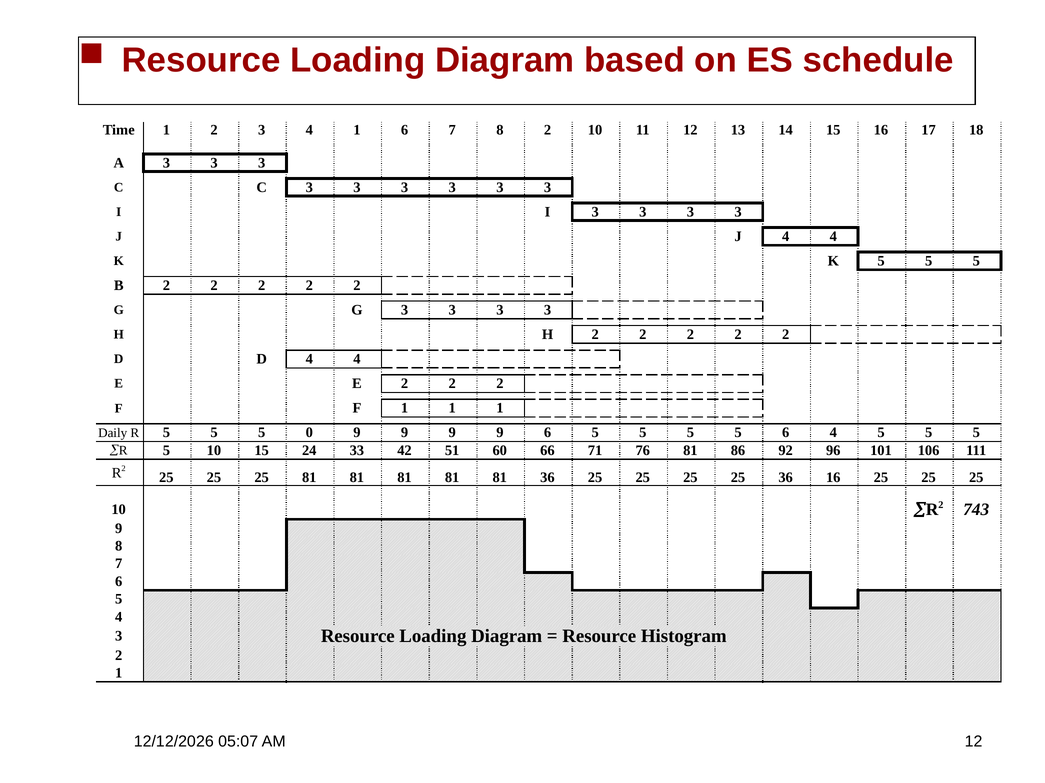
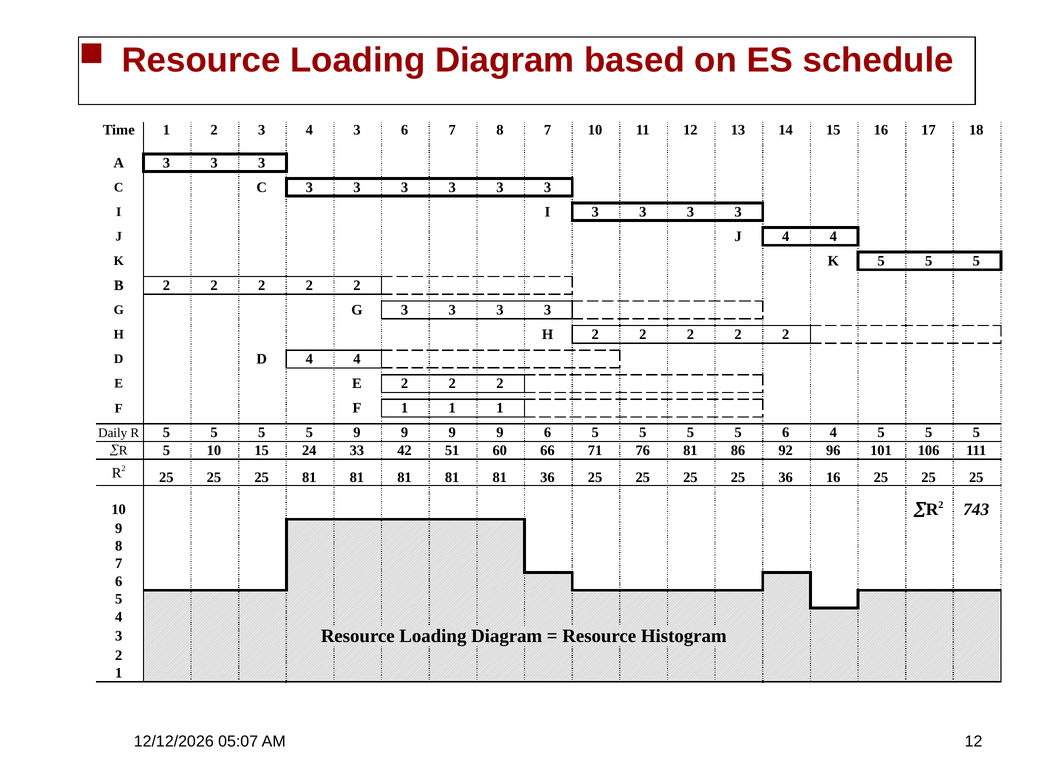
3 4 1: 1 -> 3
7 8 2: 2 -> 7
0 at (309, 433): 0 -> 5
